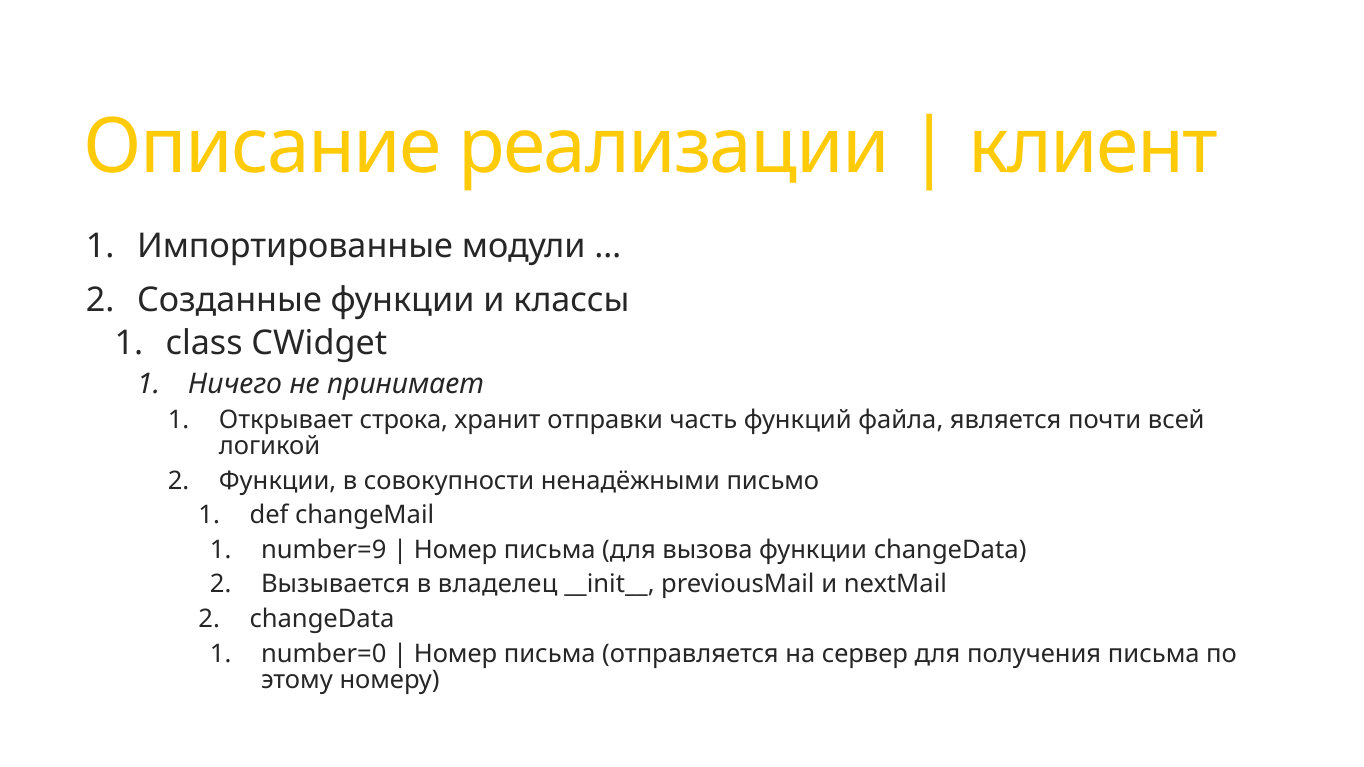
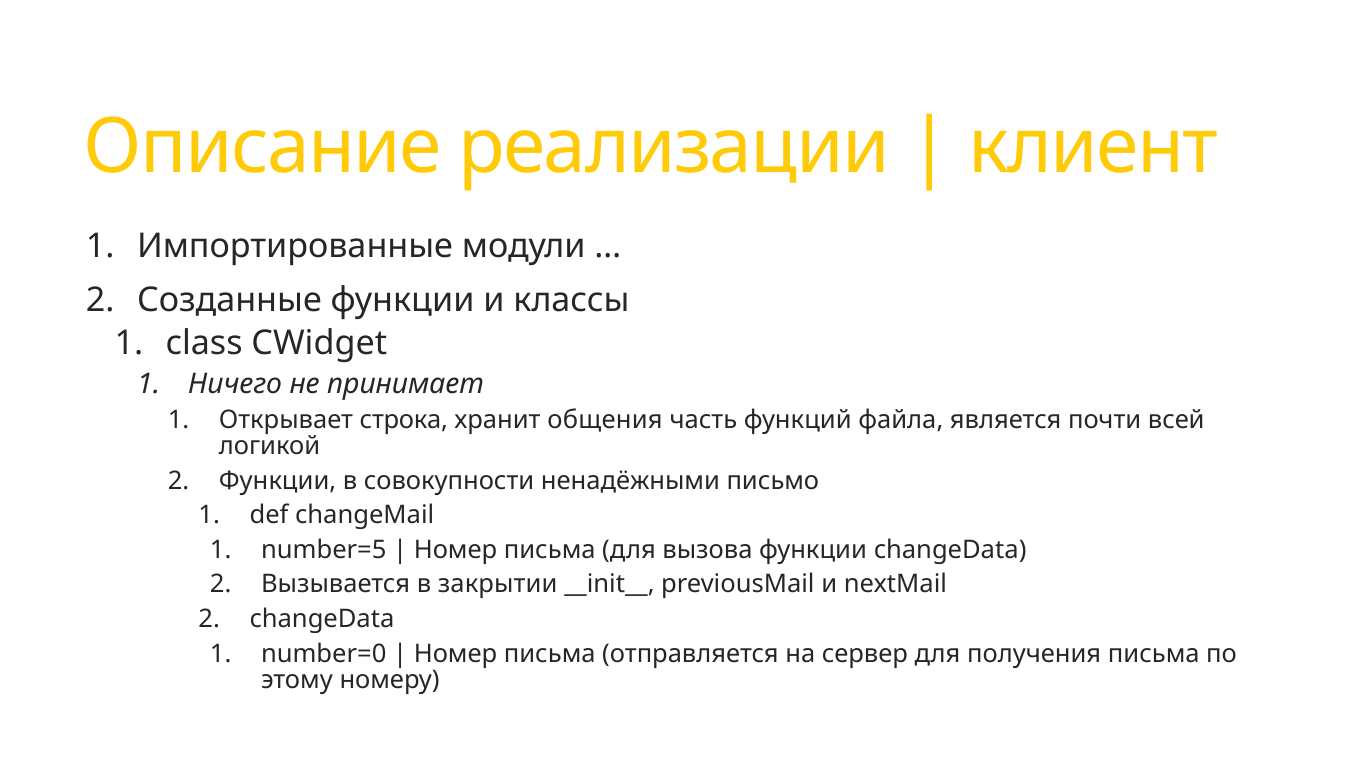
отправки: отправки -> общения
number=9: number=9 -> number=5
владелец: владелец -> закрытии
